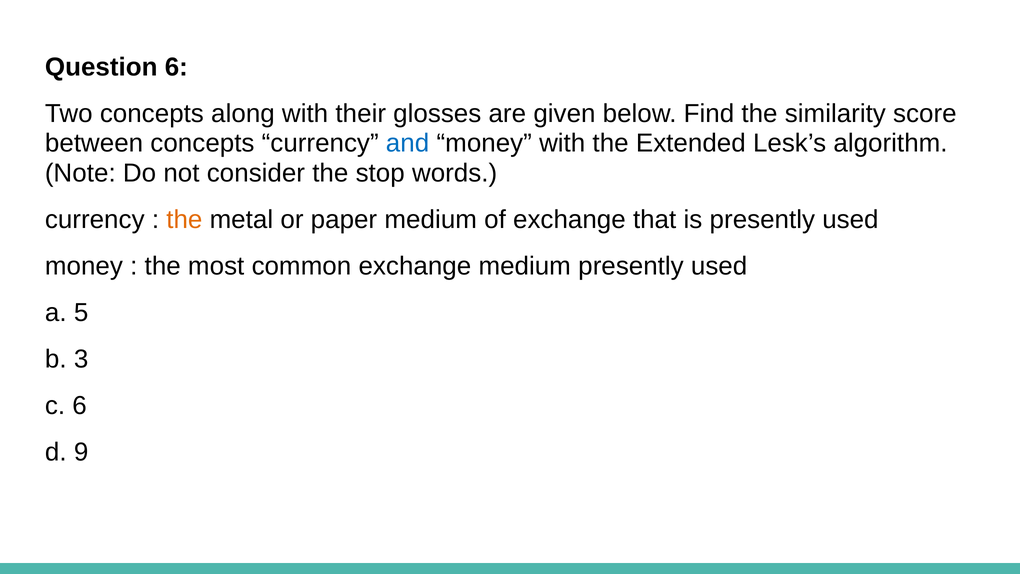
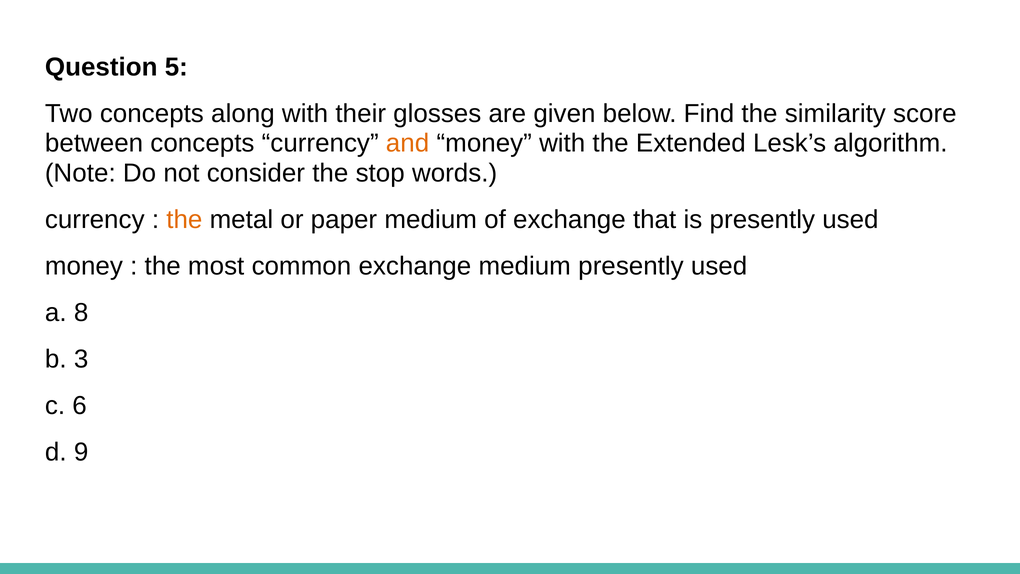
Question 6: 6 -> 5
and colour: blue -> orange
5: 5 -> 8
